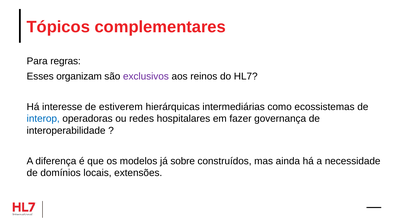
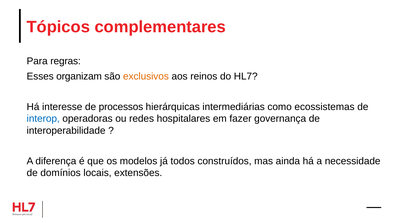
exclusivos colour: purple -> orange
estiverem: estiverem -> processos
sobre: sobre -> todos
